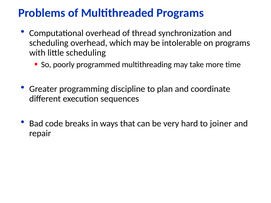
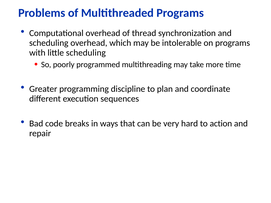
joiner: joiner -> action
